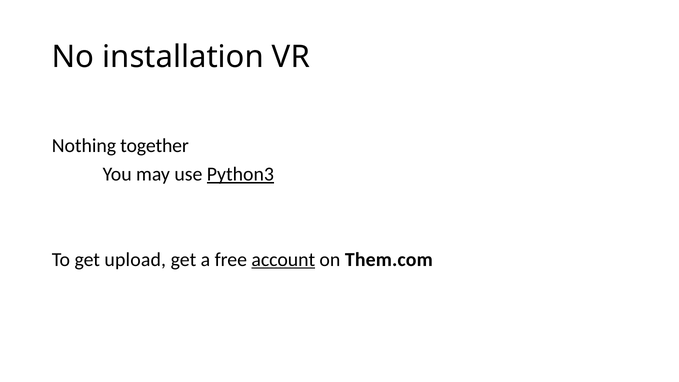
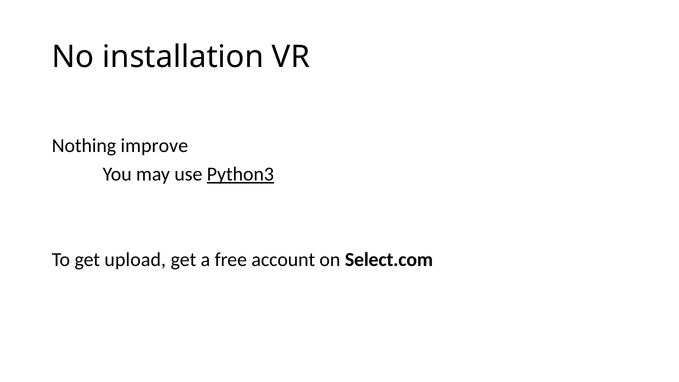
together: together -> improve
account underline: present -> none
Them.com: Them.com -> Select.com
